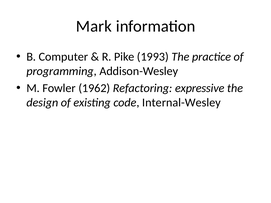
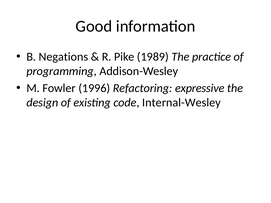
Mark: Mark -> Good
Computer: Computer -> Negations
1993: 1993 -> 1989
1962: 1962 -> 1996
